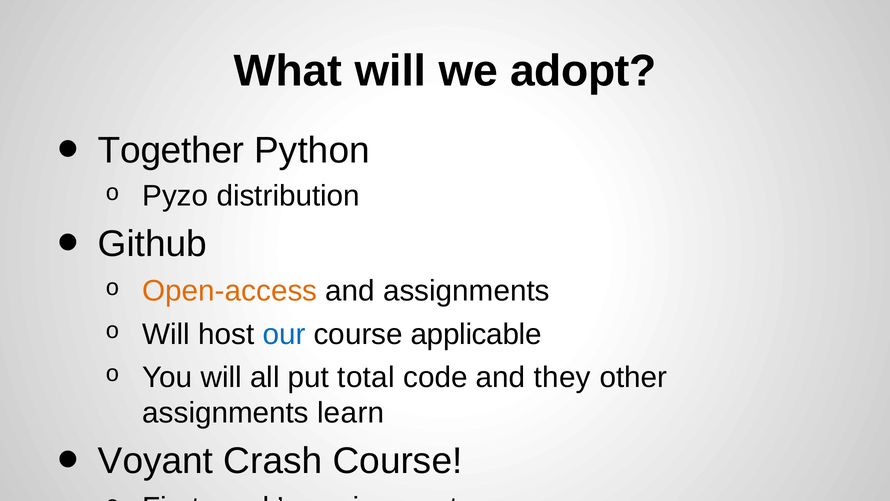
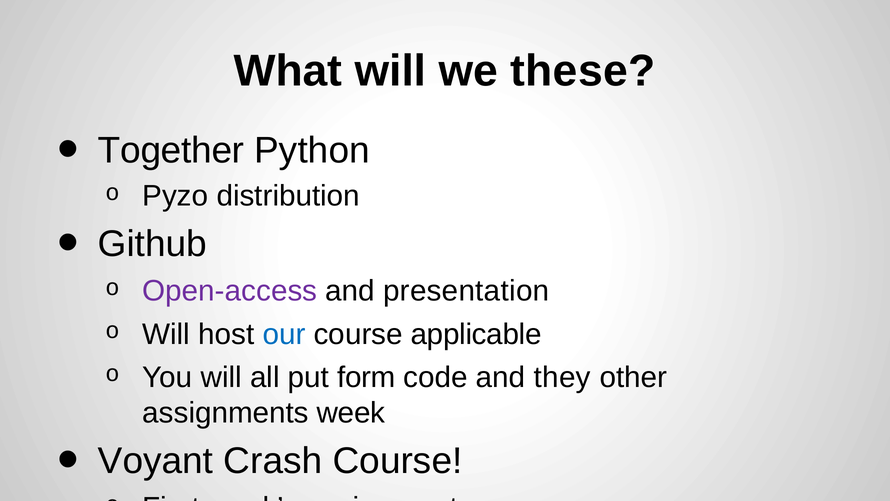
adopt: adopt -> these
Open-access colour: orange -> purple
and assignments: assignments -> presentation
total: total -> form
learn: learn -> week
